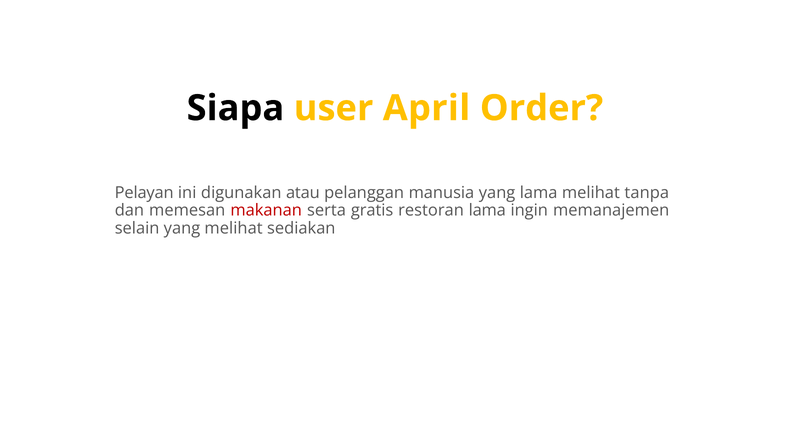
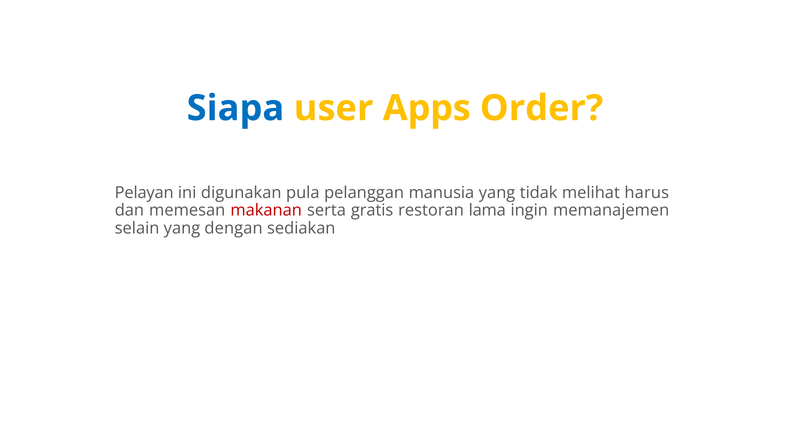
Siapa colour: black -> blue
April: April -> Apps
atau: atau -> pula
yang lama: lama -> tidak
tanpa: tanpa -> harus
yang melihat: melihat -> dengan
